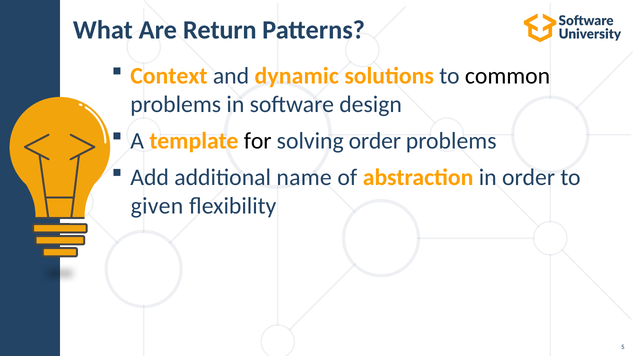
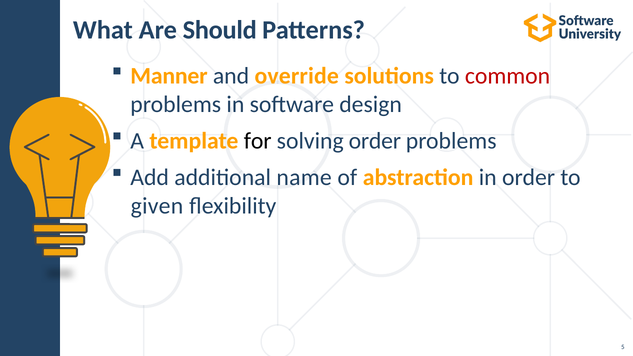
Return: Return -> Should
Context: Context -> Manner
dynamic: dynamic -> override
common colour: black -> red
